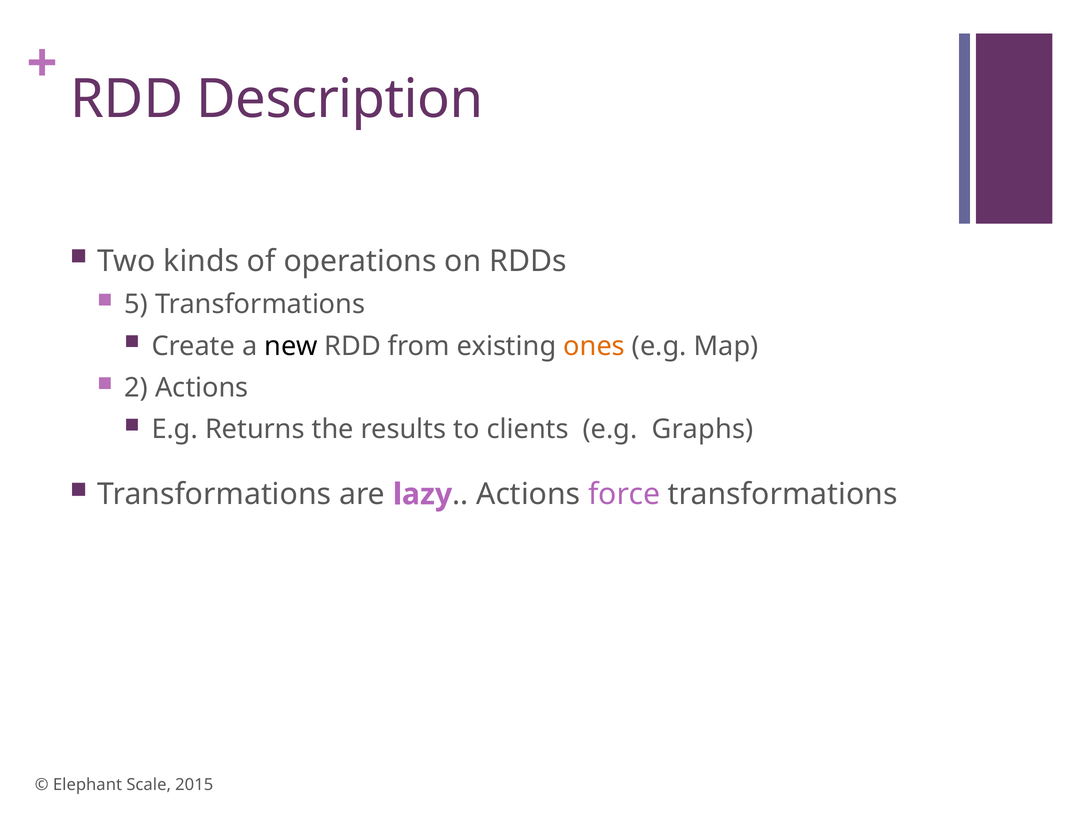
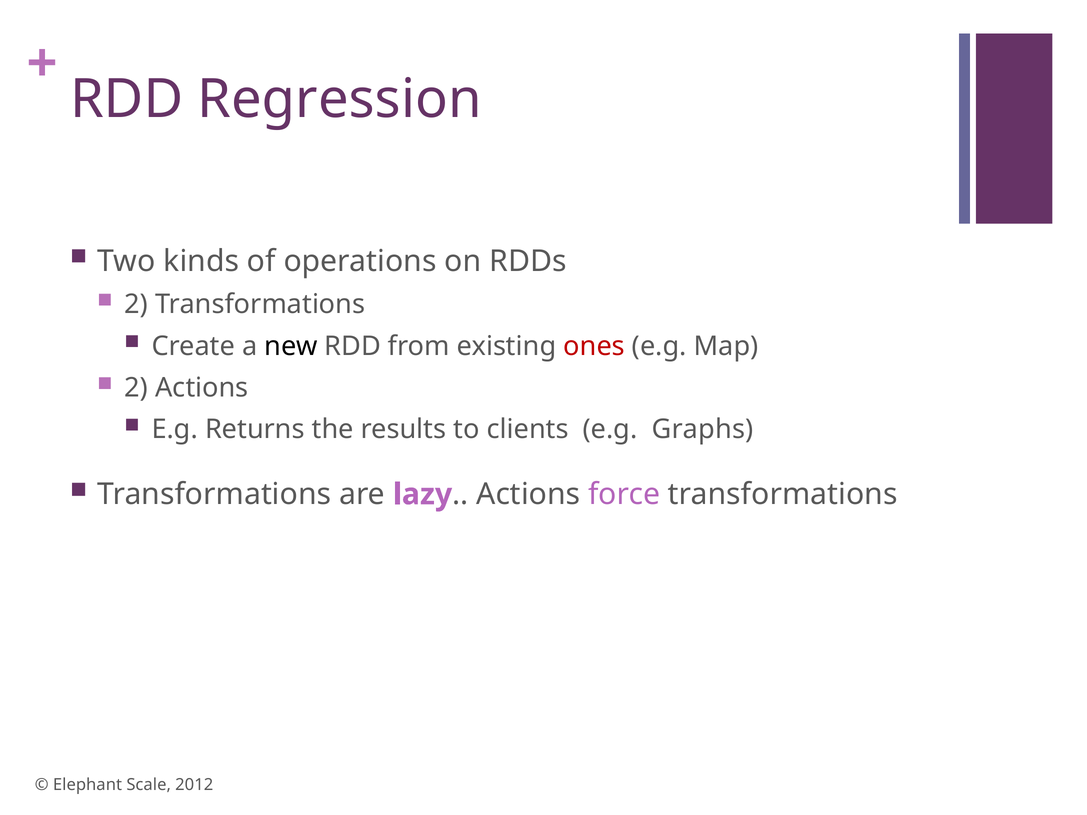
Description: Description -> Regression
5 at (136, 305): 5 -> 2
ones colour: orange -> red
2015: 2015 -> 2012
